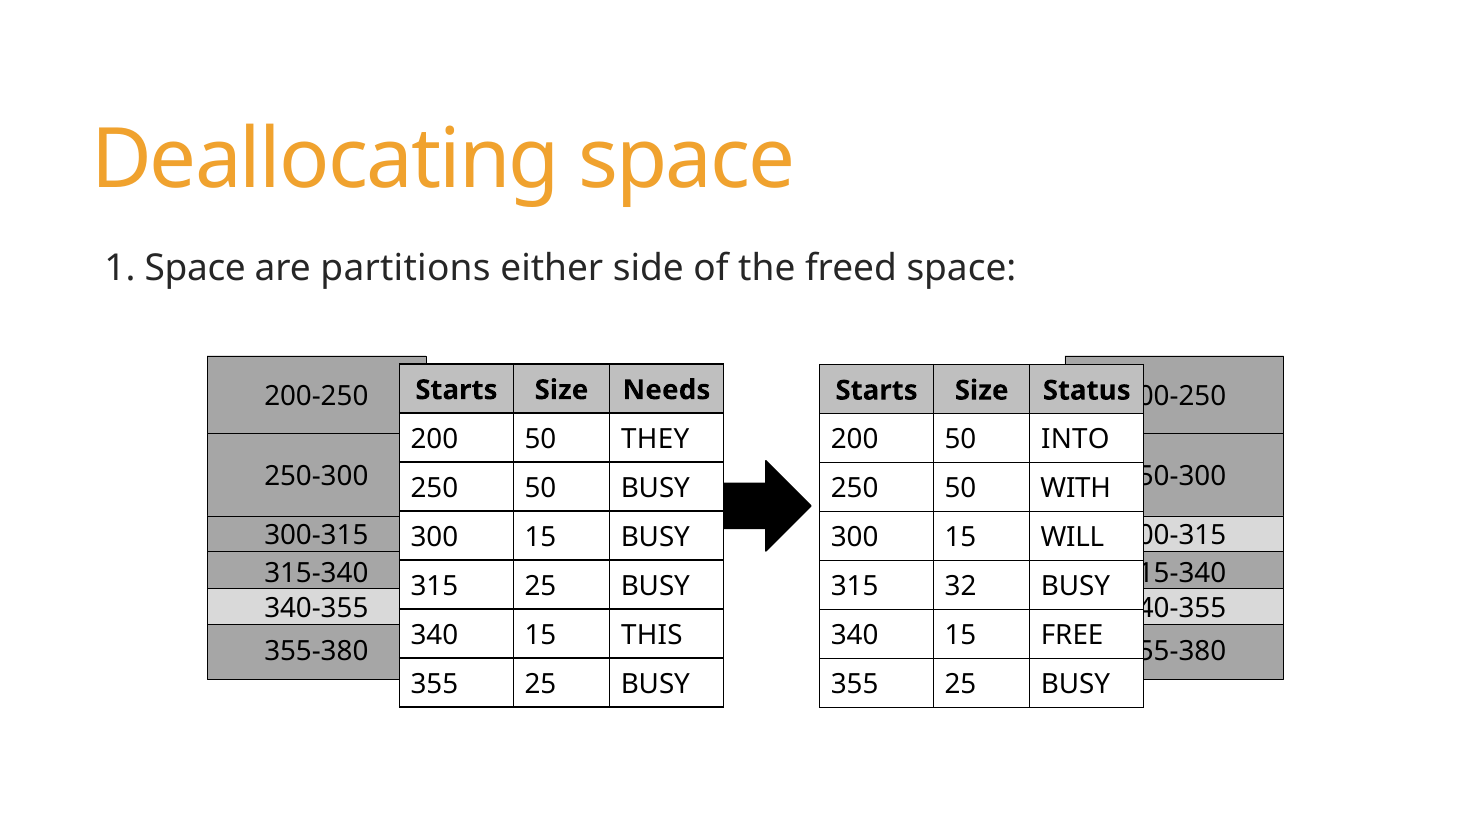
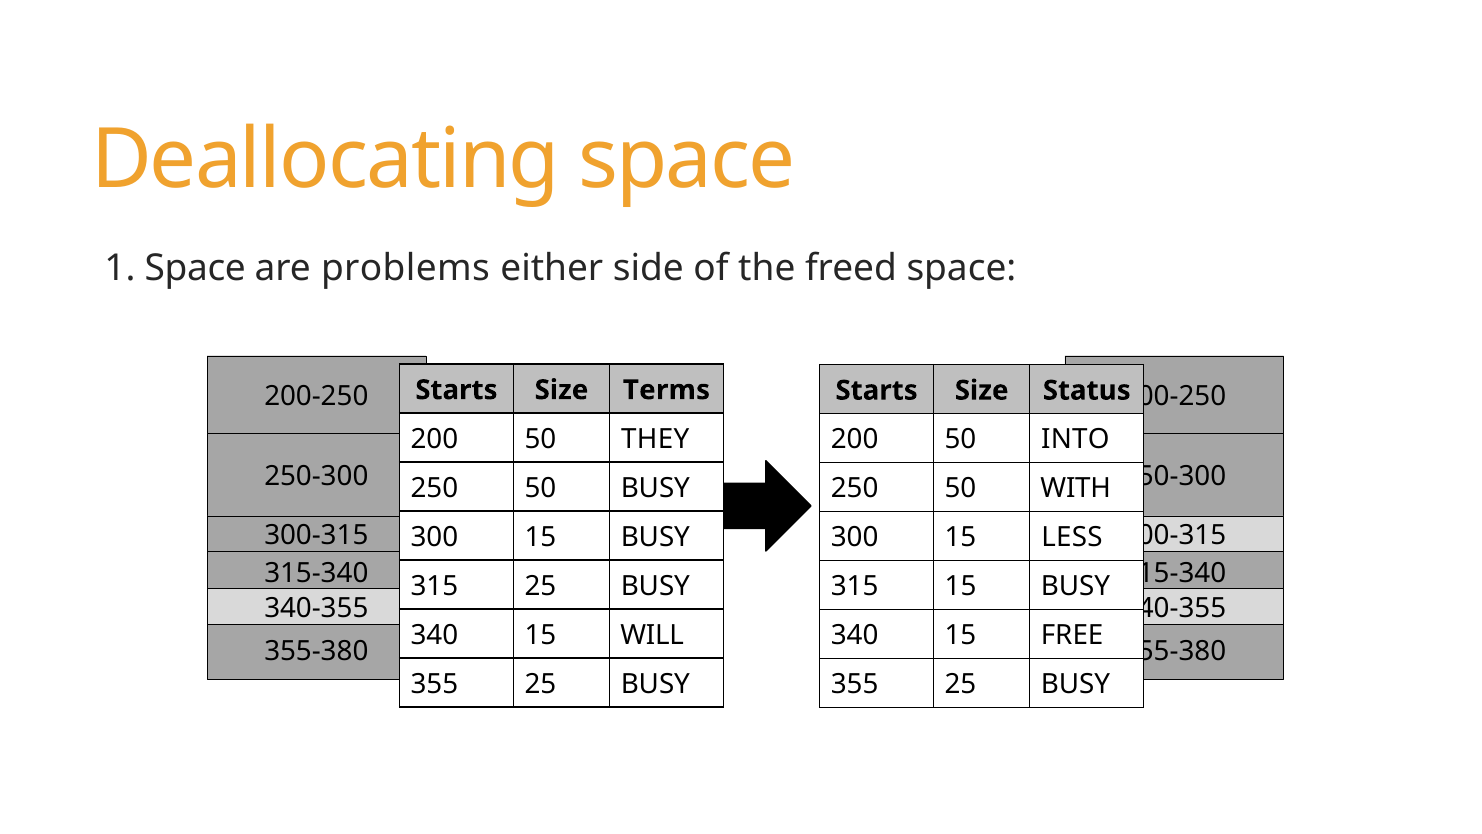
partitions: partitions -> problems
Needs: Needs -> Terms
WILL: WILL -> LESS
315 32: 32 -> 15
THIS: THIS -> WILL
